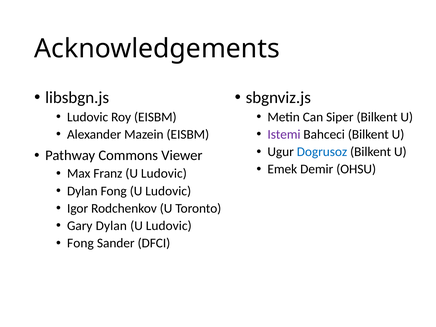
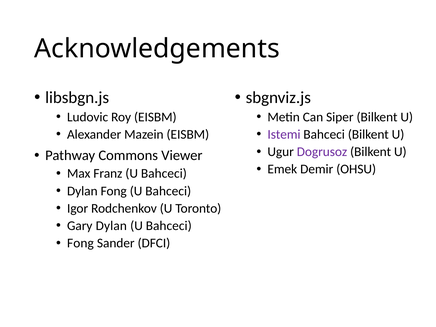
Dogrusoz colour: blue -> purple
Franz U Ludovic: Ludovic -> Bahceci
Fong U Ludovic: Ludovic -> Bahceci
Ludovic at (169, 226): Ludovic -> Bahceci
